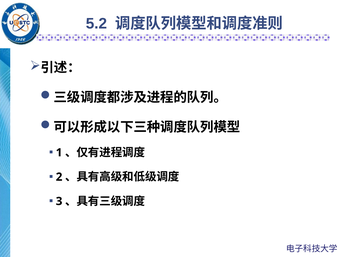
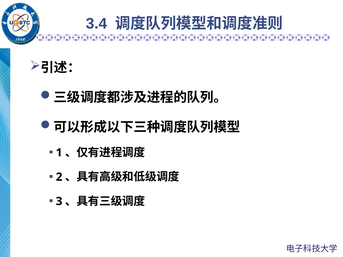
5.2: 5.2 -> 3.4
